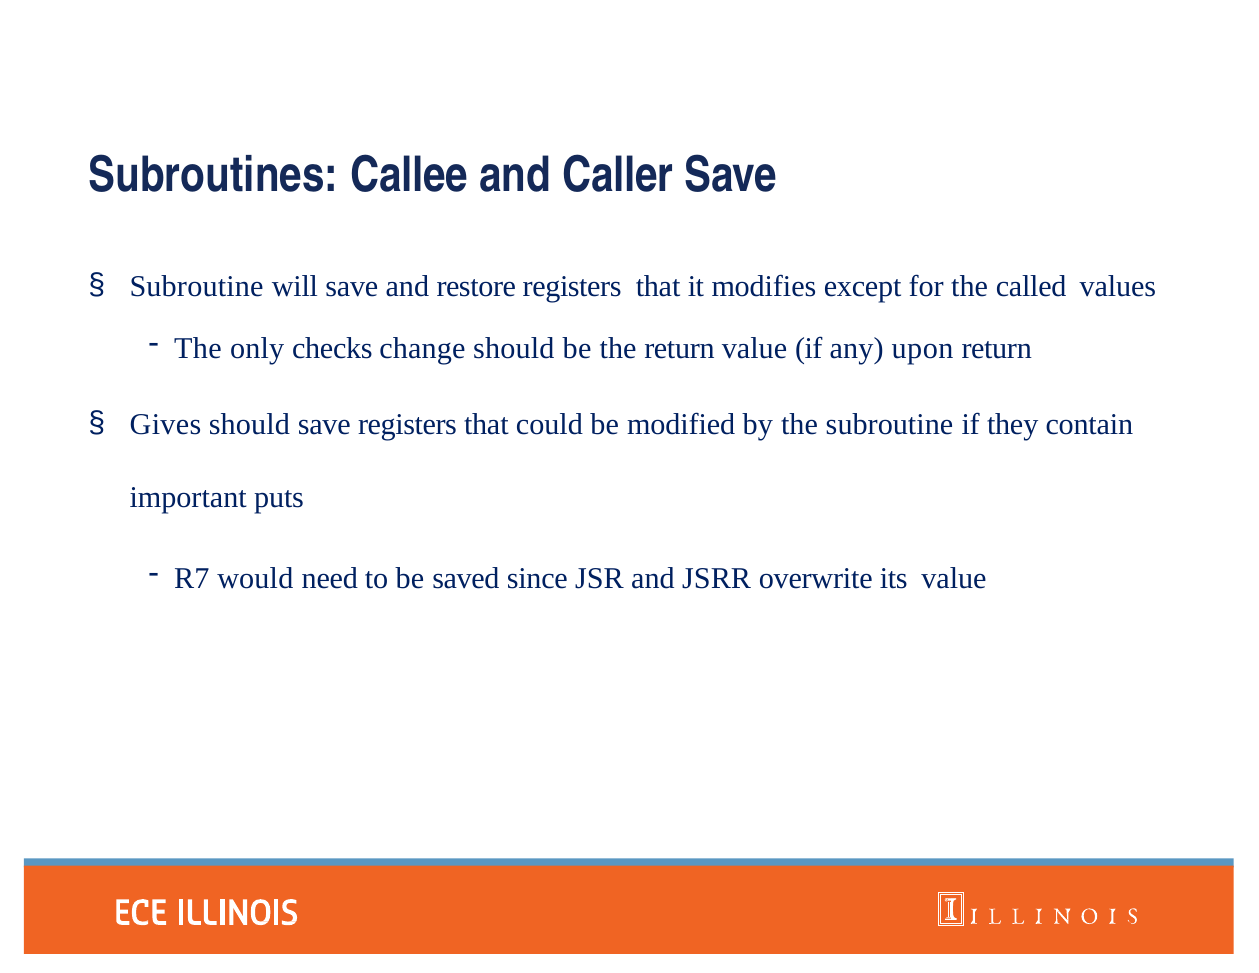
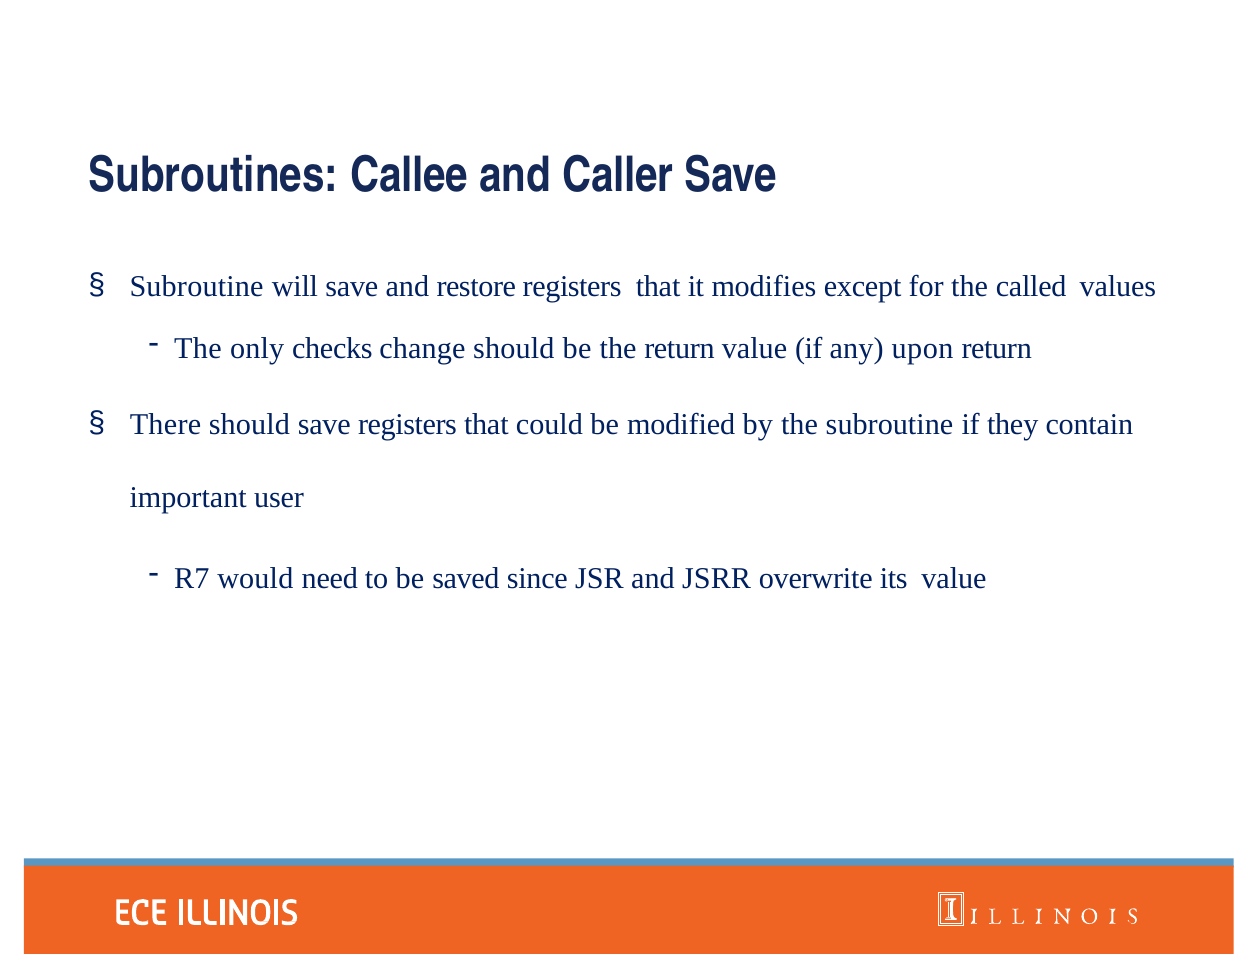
Gives: Gives -> There
puts: puts -> user
